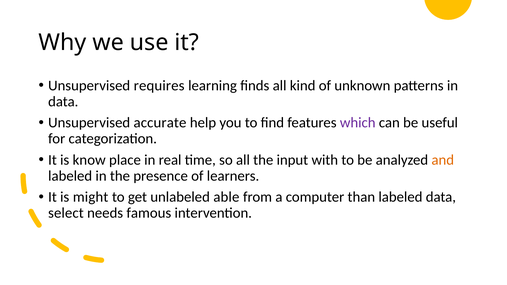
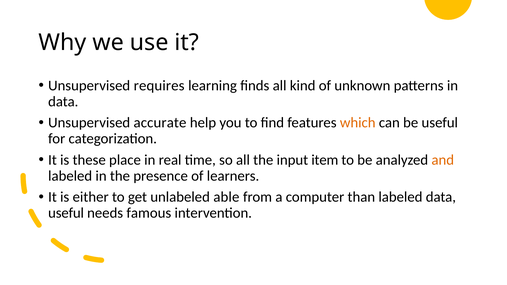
which colour: purple -> orange
know: know -> these
with: with -> item
might: might -> either
select at (66, 213): select -> useful
